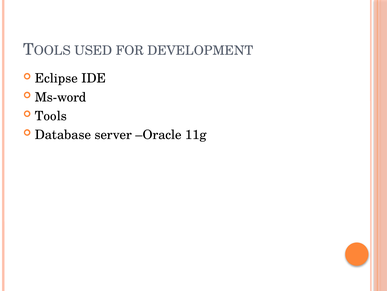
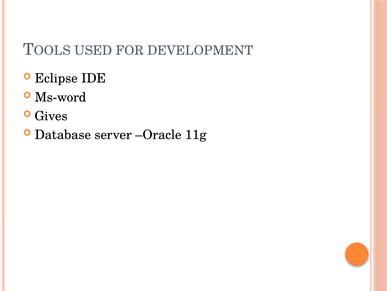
Tools: Tools -> Gives
